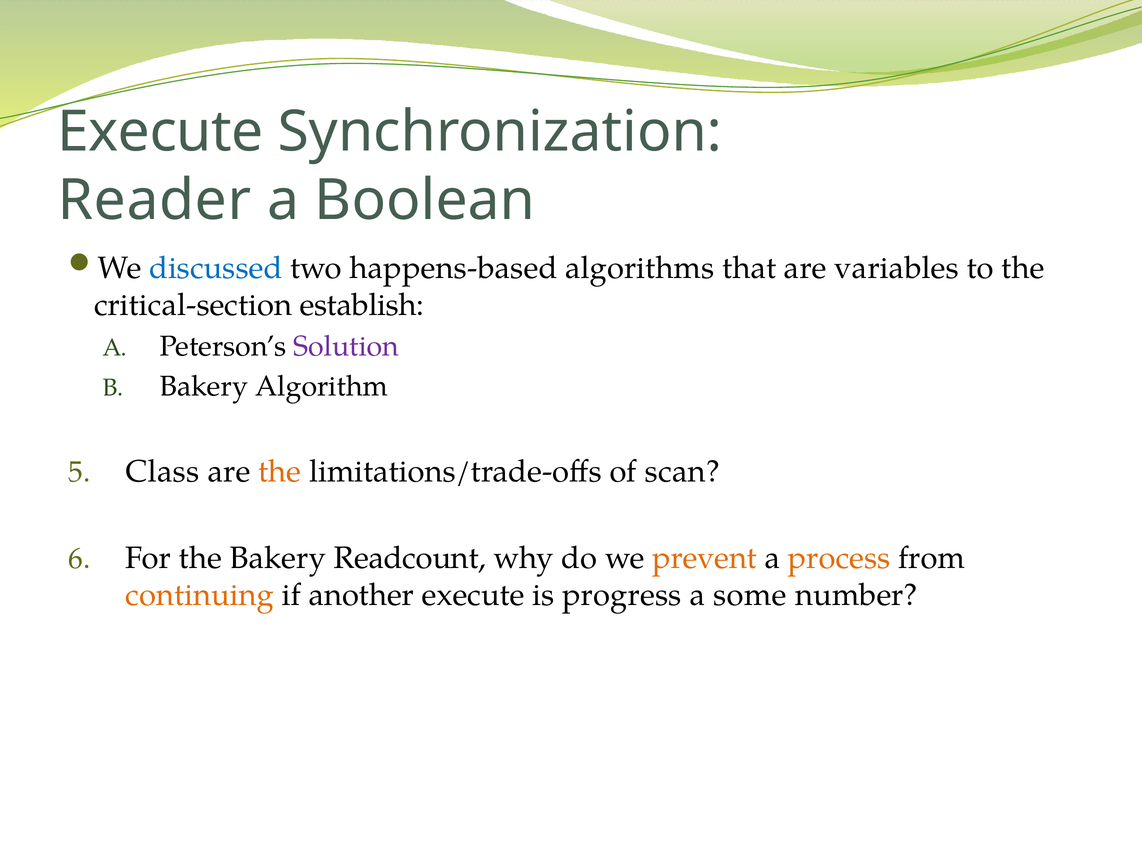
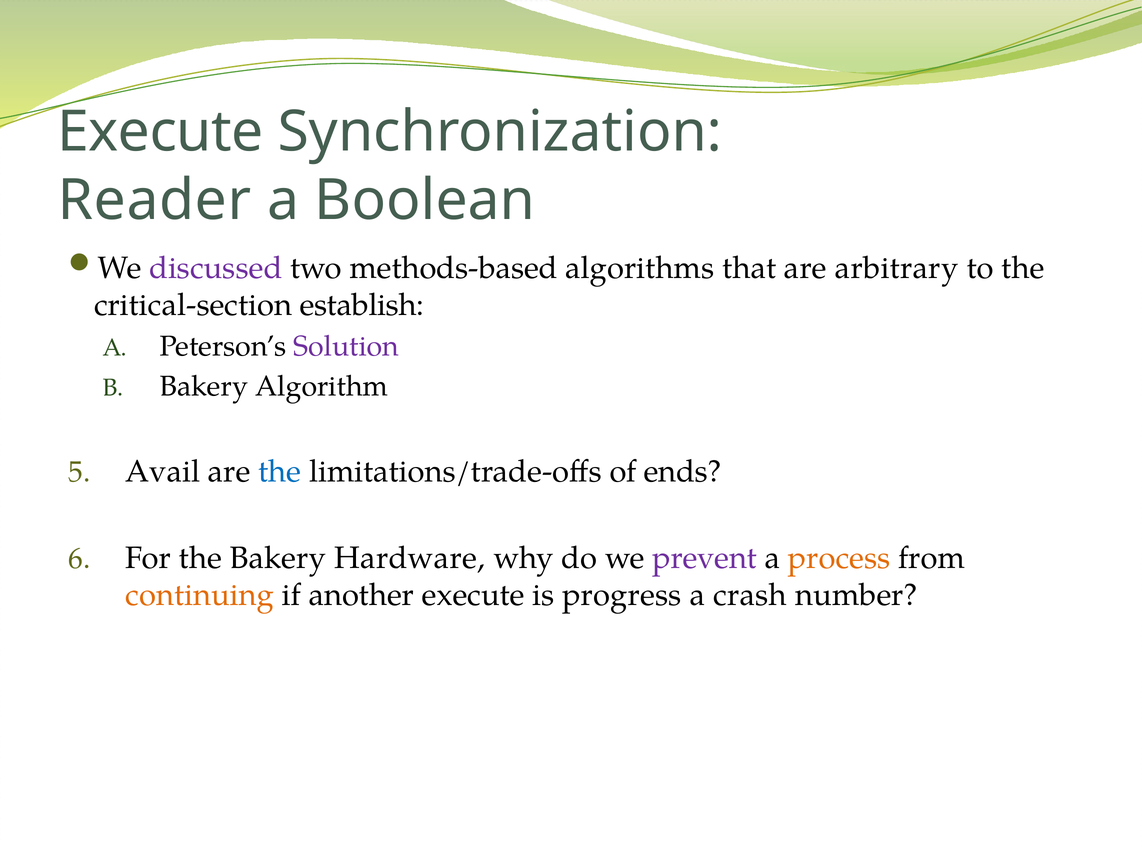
discussed colour: blue -> purple
happens-based: happens-based -> methods-based
variables: variables -> arbitrary
Class: Class -> Avail
the at (280, 472) colour: orange -> blue
scan: scan -> ends
Readcount: Readcount -> Hardware
prevent colour: orange -> purple
some: some -> crash
